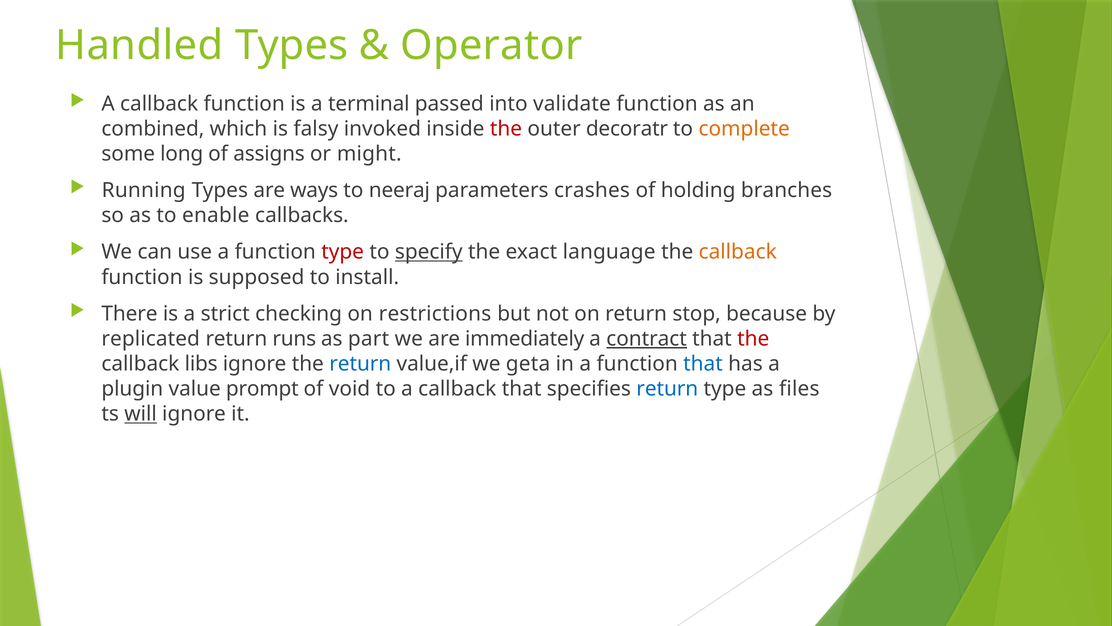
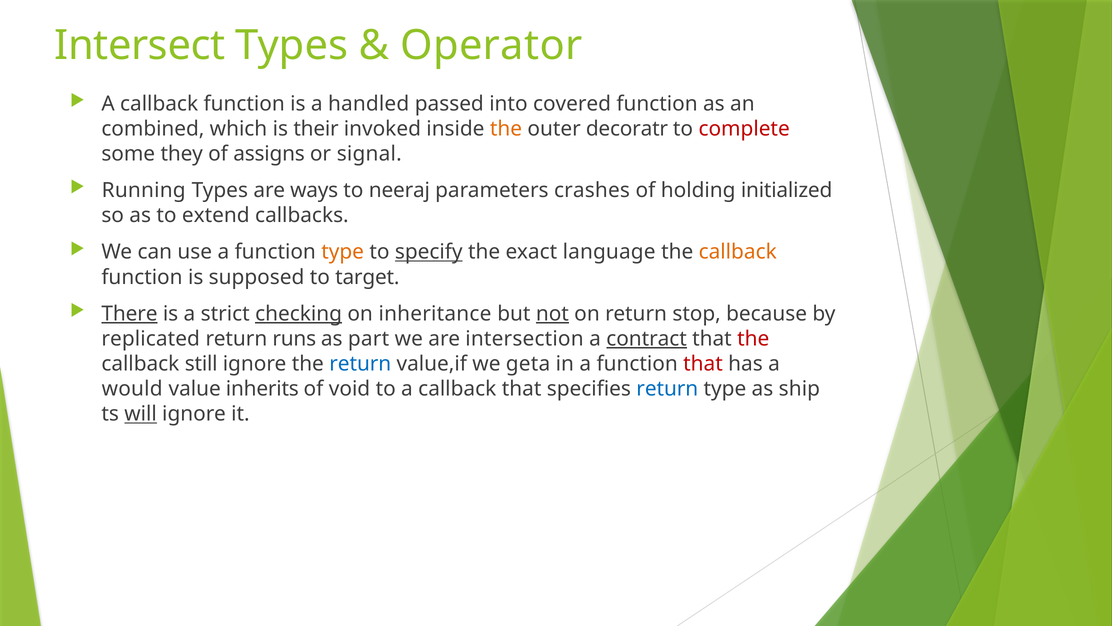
Handled: Handled -> Intersect
terminal: terminal -> handled
validate: validate -> covered
falsy: falsy -> their
the at (506, 129) colour: red -> orange
complete colour: orange -> red
long: long -> they
might: might -> signal
branches: branches -> initialized
enable: enable -> extend
type at (343, 252) colour: red -> orange
install: install -> target
There underline: none -> present
checking underline: none -> present
restrictions: restrictions -> inheritance
not underline: none -> present
immediately: immediately -> intersection
libs: libs -> still
that at (703, 364) colour: blue -> red
plugin: plugin -> would
prompt: prompt -> inherits
files: files -> ship
